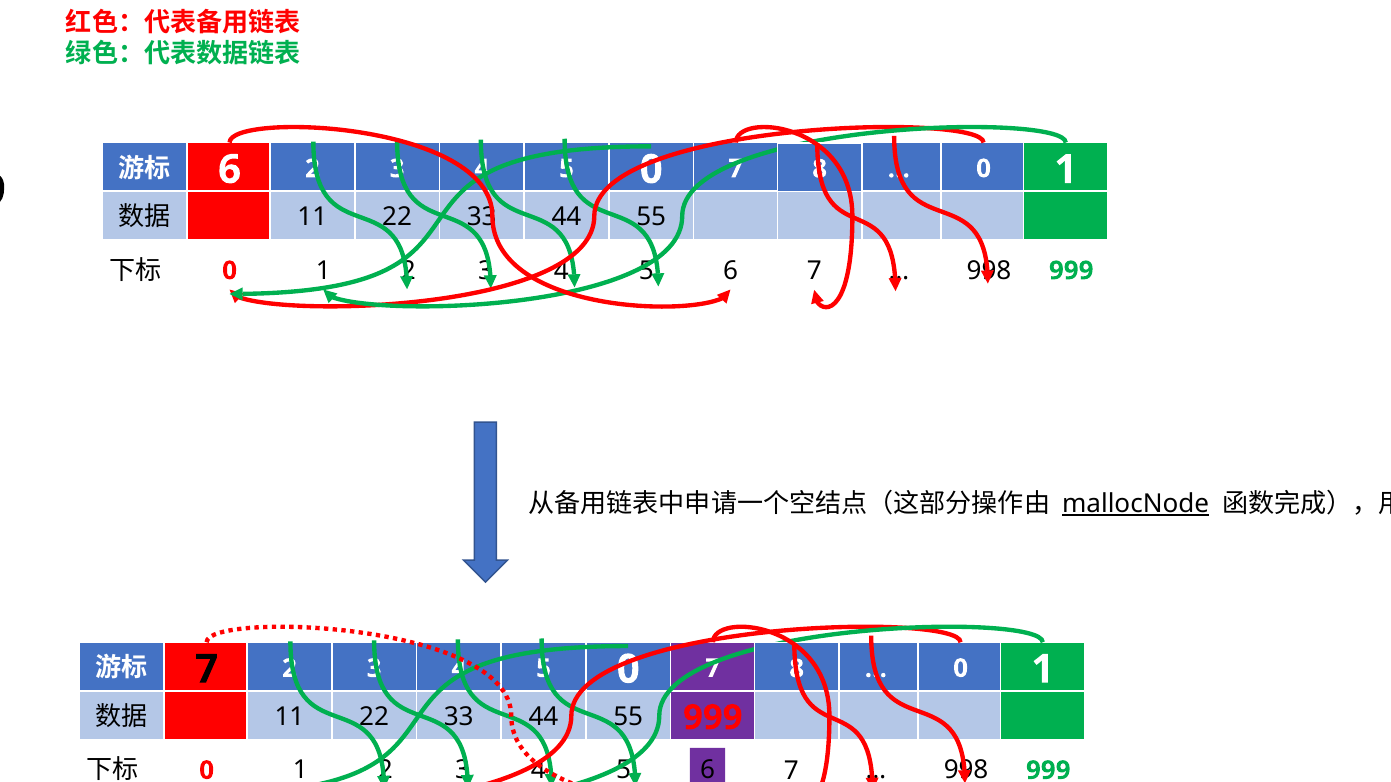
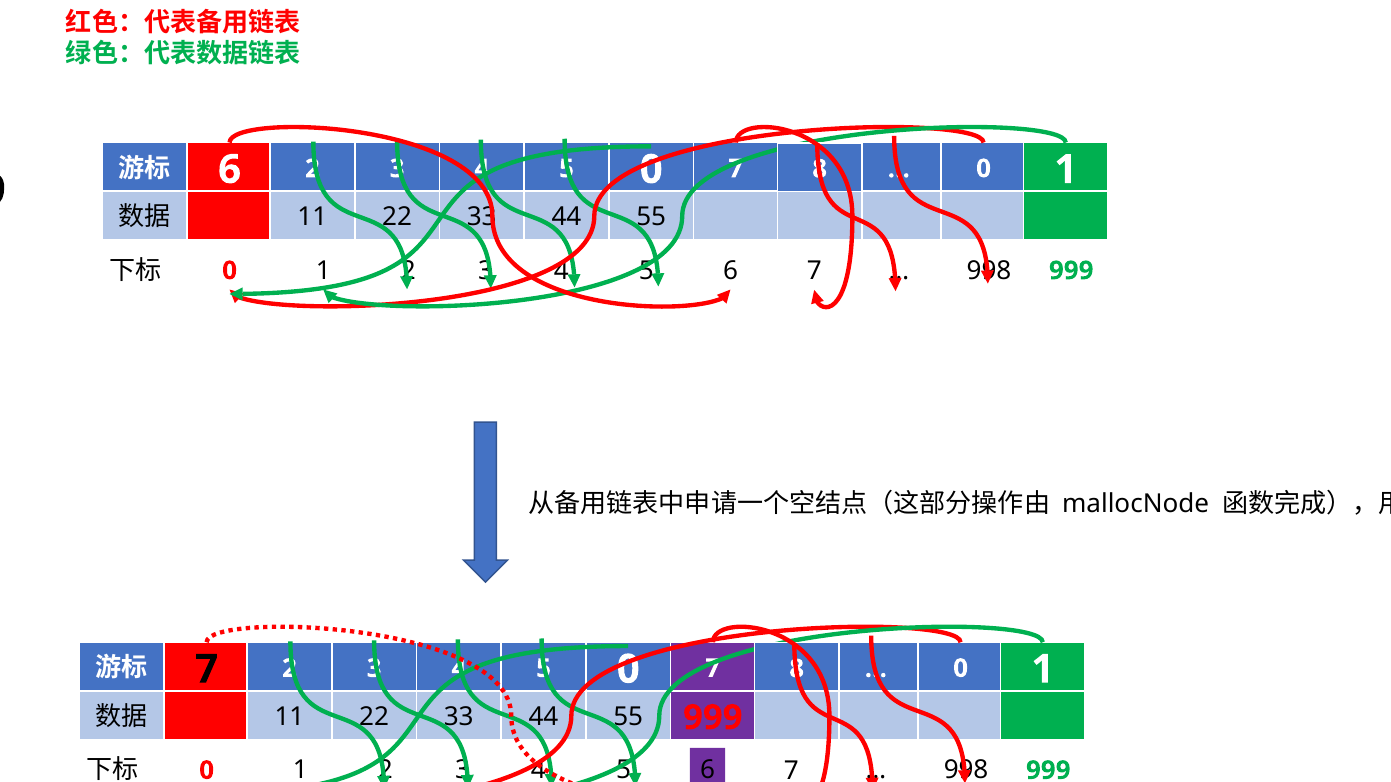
mallocNode underline: present -> none
